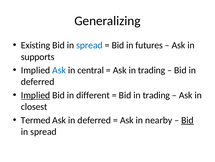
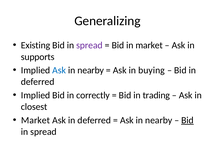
spread at (89, 45) colour: blue -> purple
in futures: futures -> market
central at (91, 70): central -> nearby
Ask in trading: trading -> buying
Implied at (36, 95) underline: present -> none
different: different -> correctly
Termed at (36, 120): Termed -> Market
